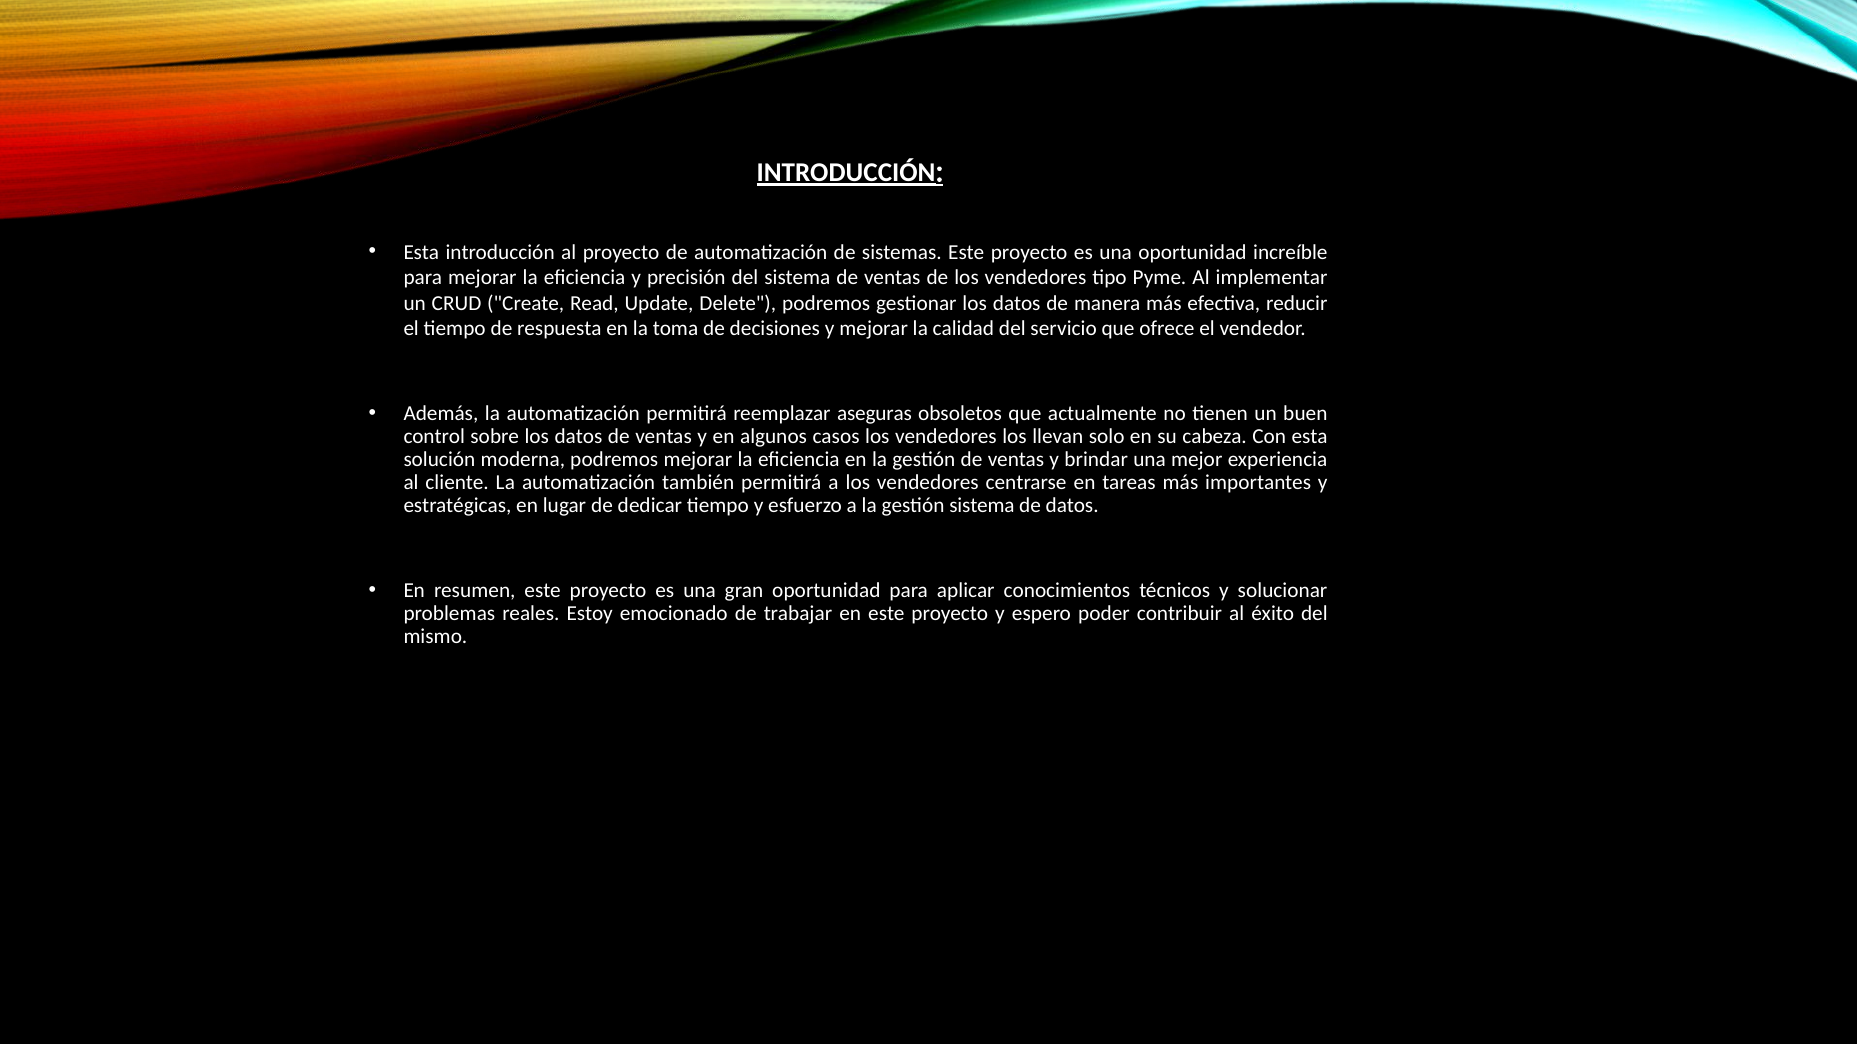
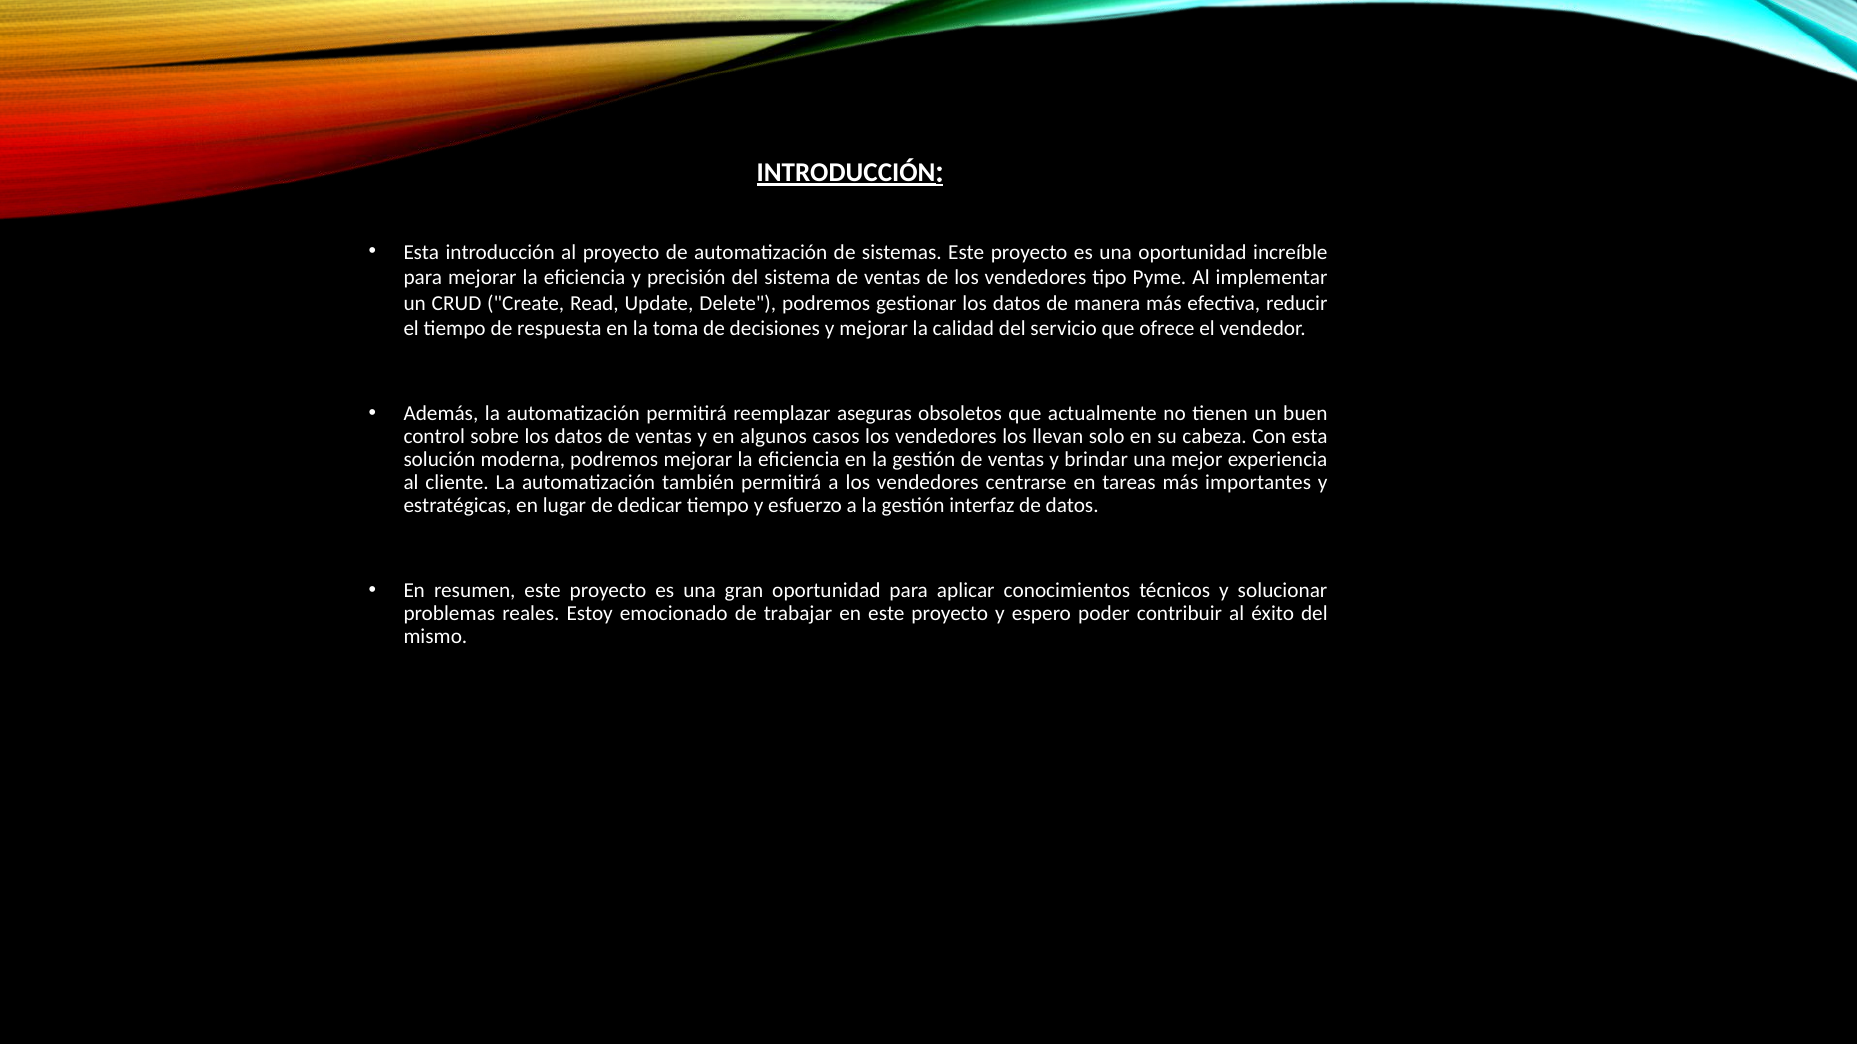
gestión sistema: sistema -> interfaz
